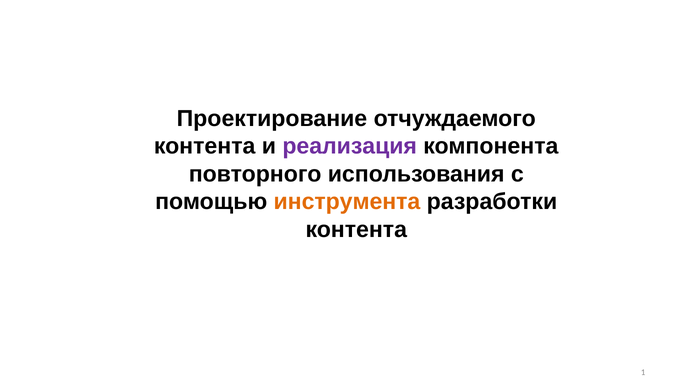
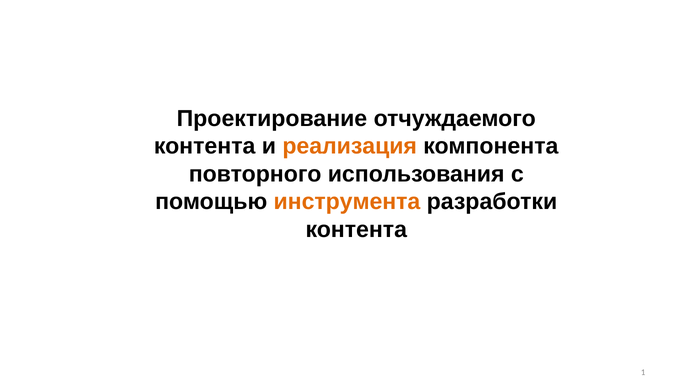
реализация colour: purple -> orange
